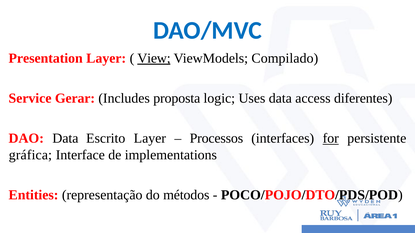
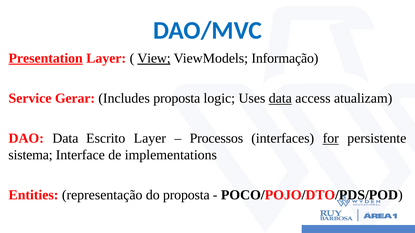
Presentation underline: none -> present
Compilado: Compilado -> Informação
data at (280, 99) underline: none -> present
diferentes: diferentes -> atualizam
gráfica: gráfica -> sistema
do métodos: métodos -> proposta
